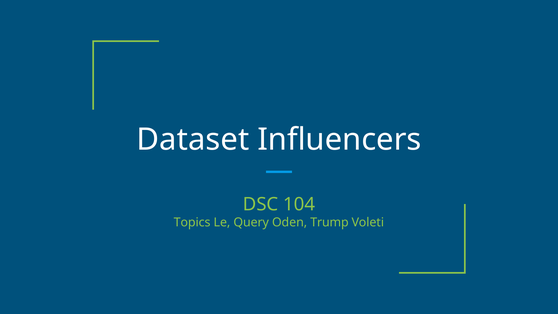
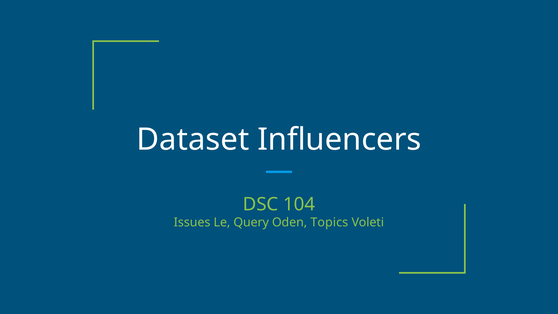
Topics: Topics -> Issues
Trump: Trump -> Topics
